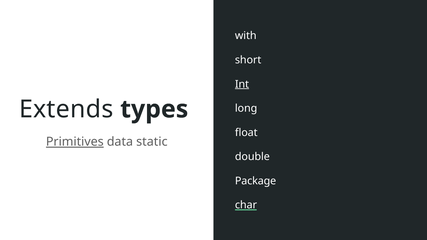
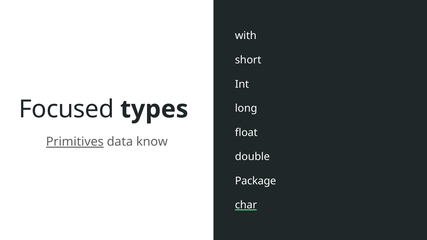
Int underline: present -> none
Extends: Extends -> Focused
static: static -> know
